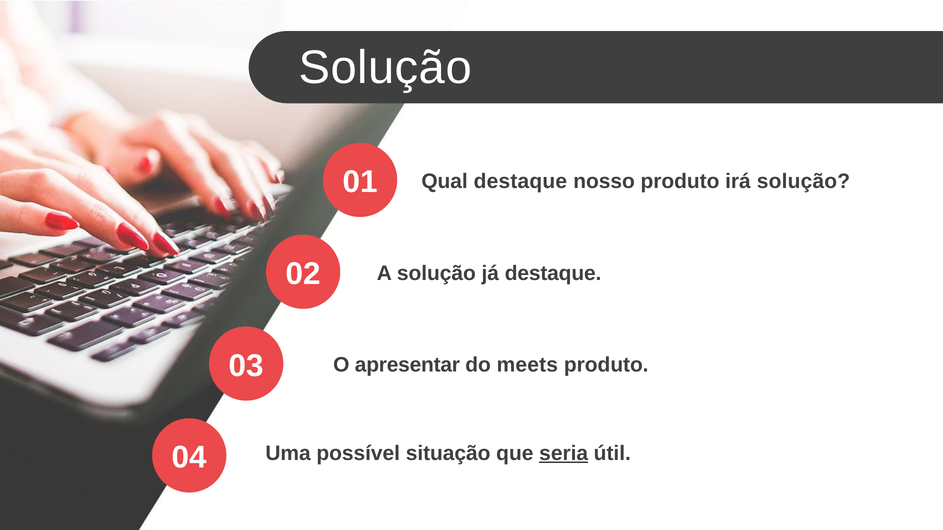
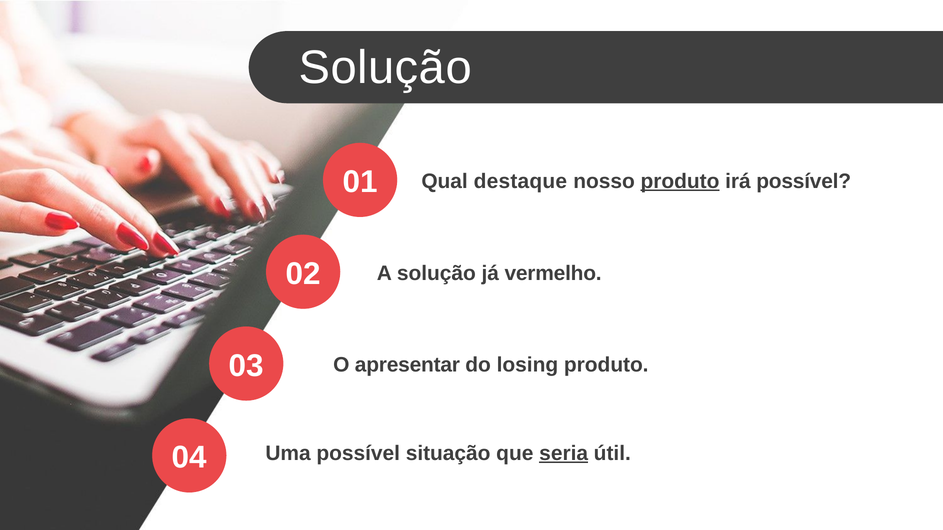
produto at (680, 182) underline: none -> present
irá solução: solução -> possível
já destaque: destaque -> vermelho
meets: meets -> losing
